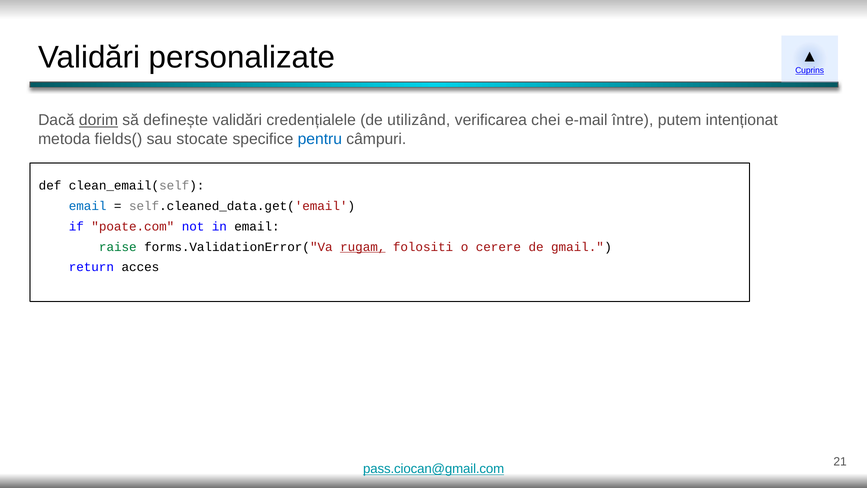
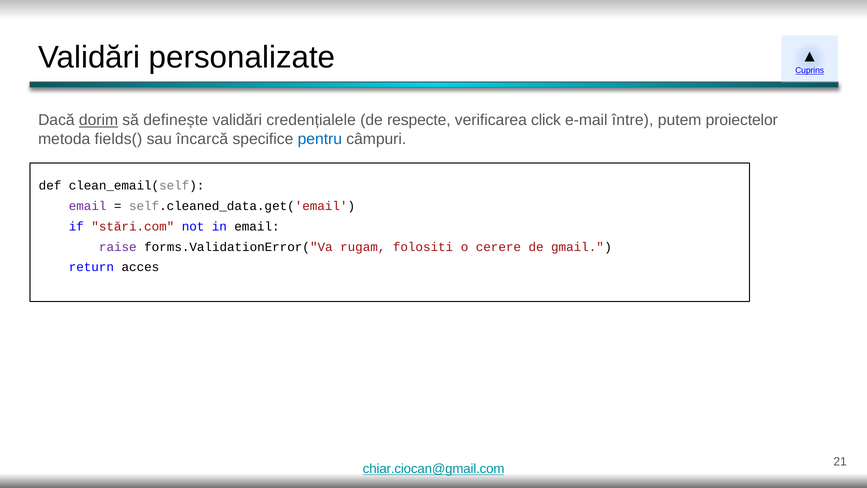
utilizând: utilizând -> respecte
chei: chei -> click
intenționat: intenționat -> proiectelor
stocate: stocate -> încarcă
email at (88, 206) colour: blue -> purple
poate.com: poate.com -> stări.com
raise colour: green -> purple
rugam underline: present -> none
pass.ciocan@gmail.com: pass.ciocan@gmail.com -> chiar.ciocan@gmail.com
